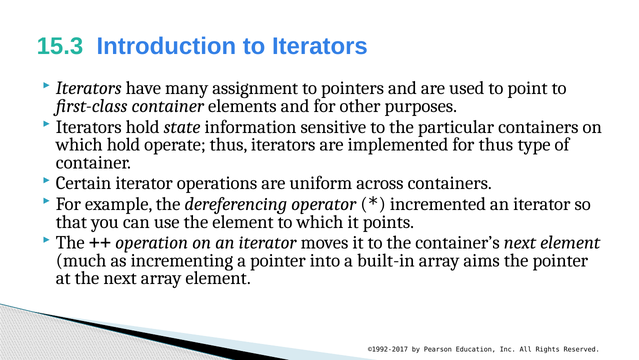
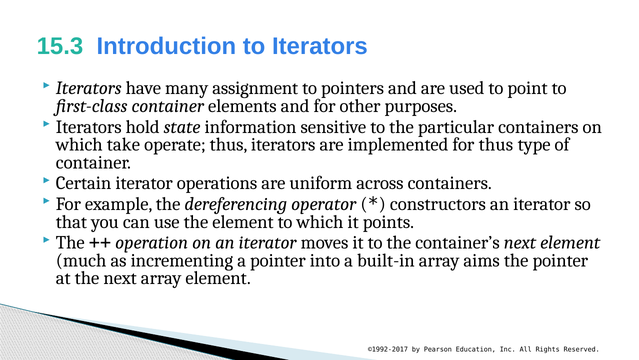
which hold: hold -> take
incremented: incremented -> constructors
